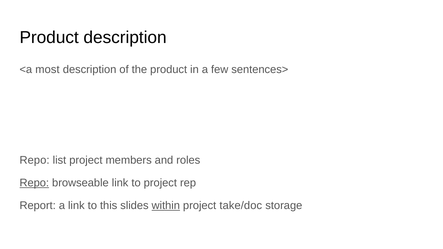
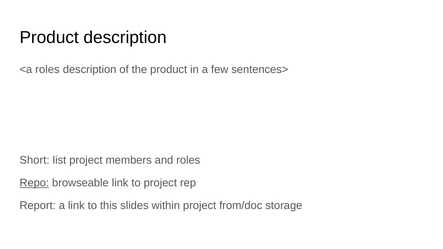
<a most: most -> roles
Repo at (35, 160): Repo -> Short
within underline: present -> none
take/doc: take/doc -> from/doc
